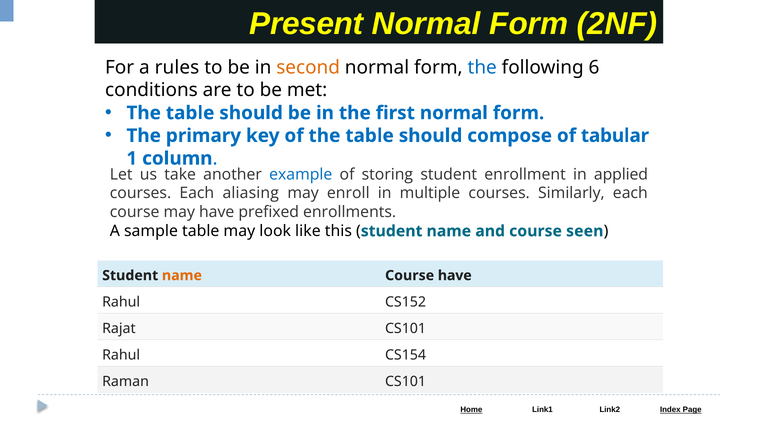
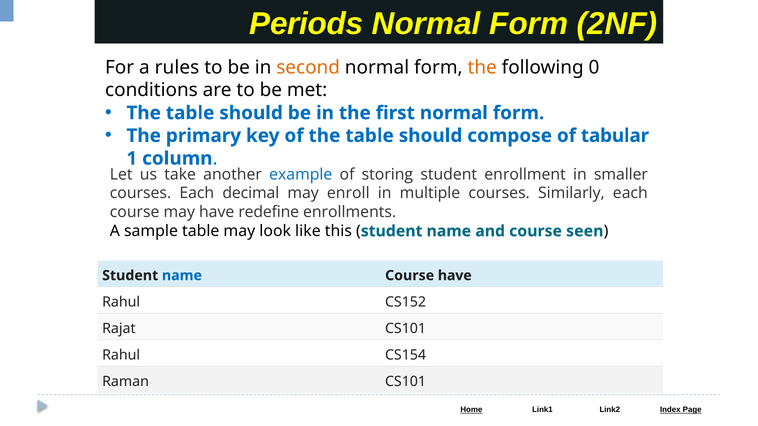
Present: Present -> Periods
the at (482, 68) colour: blue -> orange
6: 6 -> 0
applied: applied -> smaller
aliasing: aliasing -> decimal
prefixed: prefixed -> redefine
name at (182, 276) colour: orange -> blue
